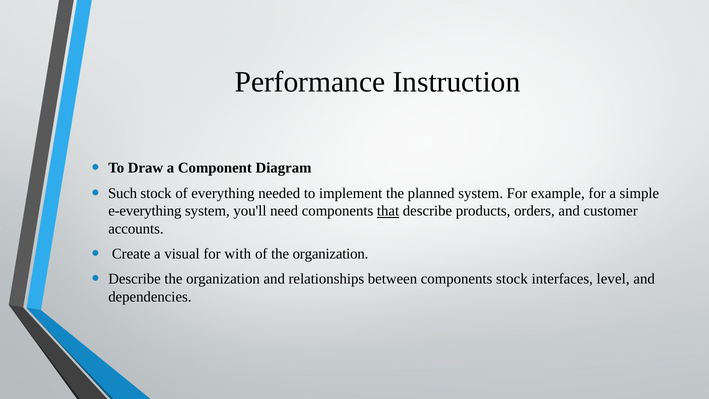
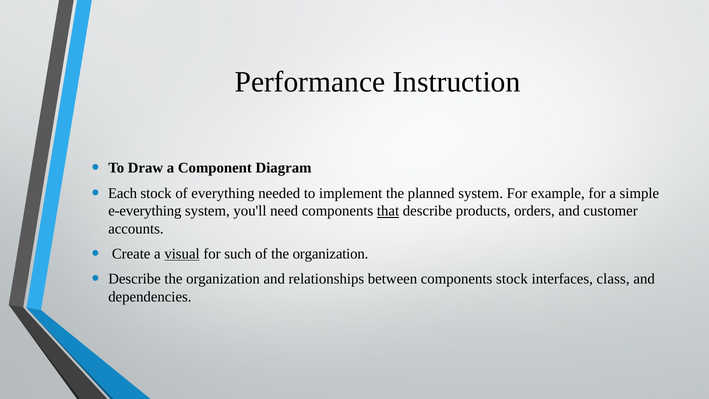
Such: Such -> Each
visual underline: none -> present
with: with -> such
level: level -> class
